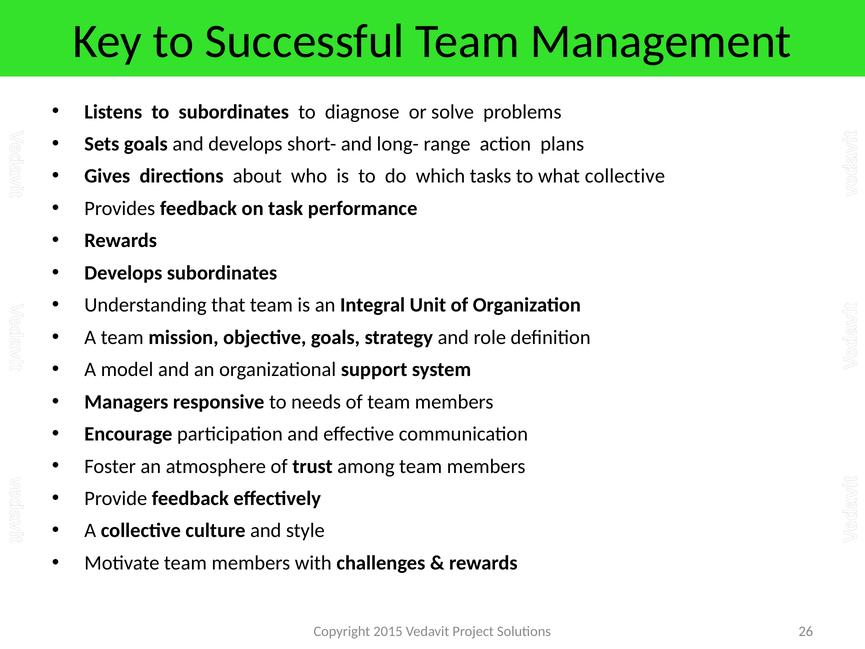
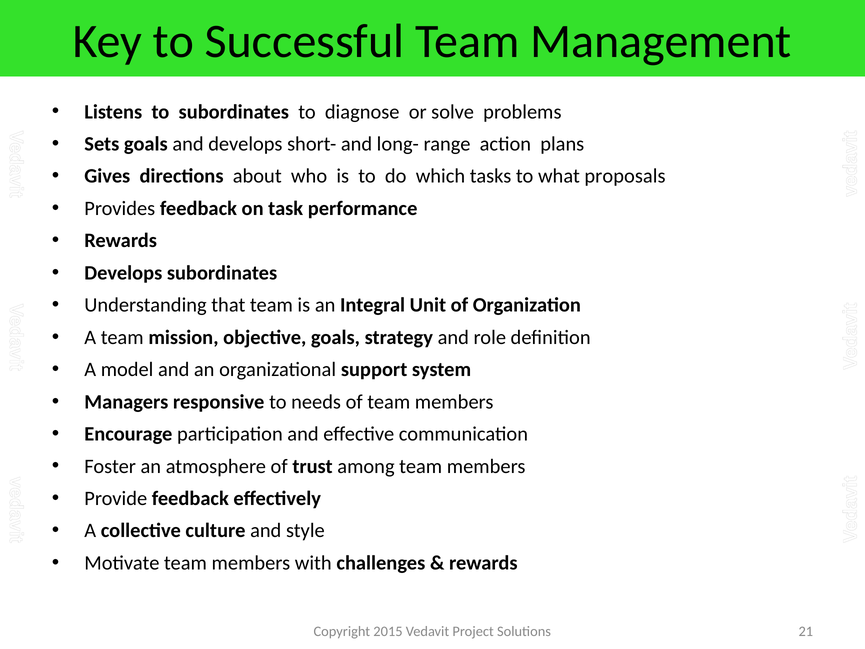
what collective: collective -> proposals
26: 26 -> 21
